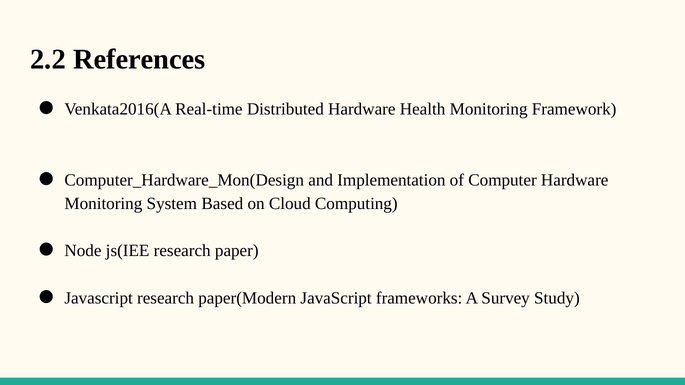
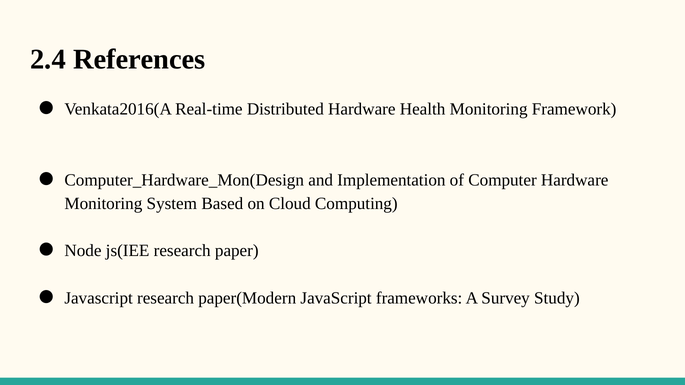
2.2: 2.2 -> 2.4
